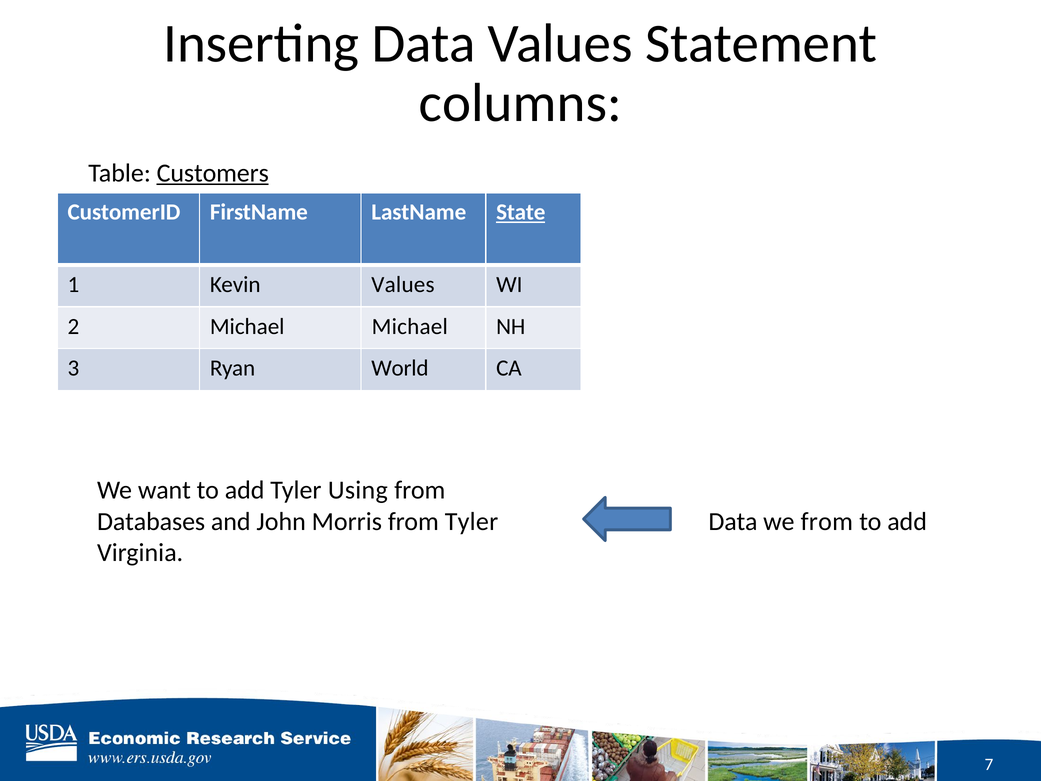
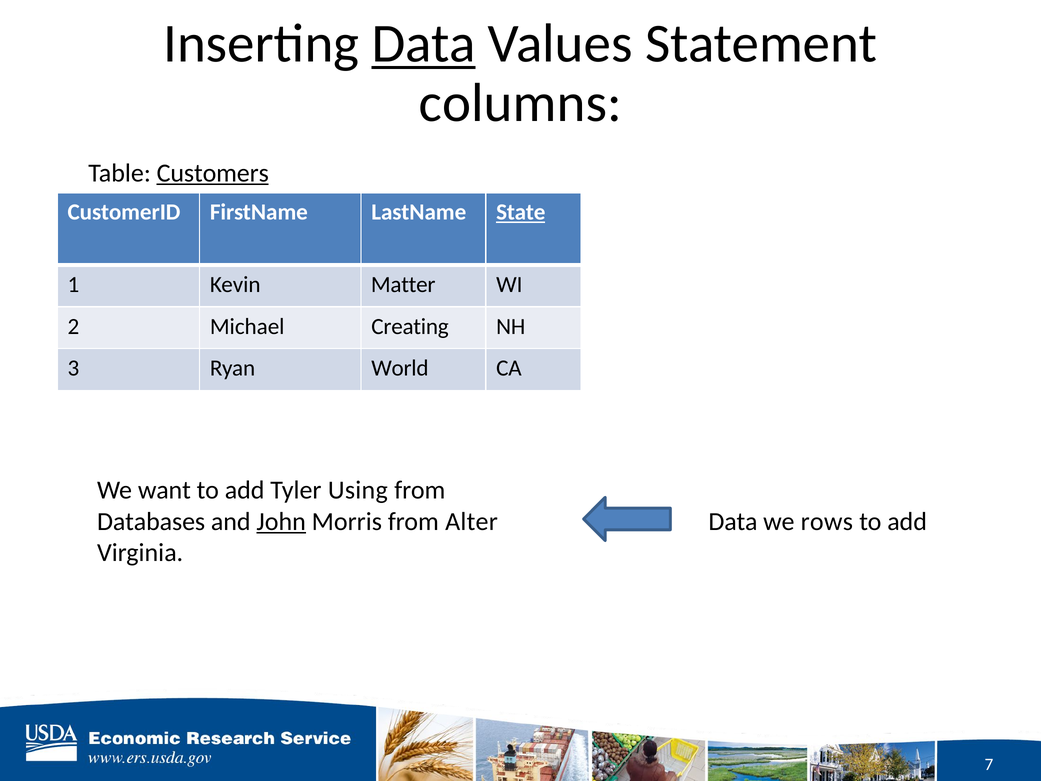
Data at (424, 44) underline: none -> present
Kevin Values: Values -> Matter
Michael Michael: Michael -> Creating
John underline: none -> present
from Tyler: Tyler -> Alter
we from: from -> rows
